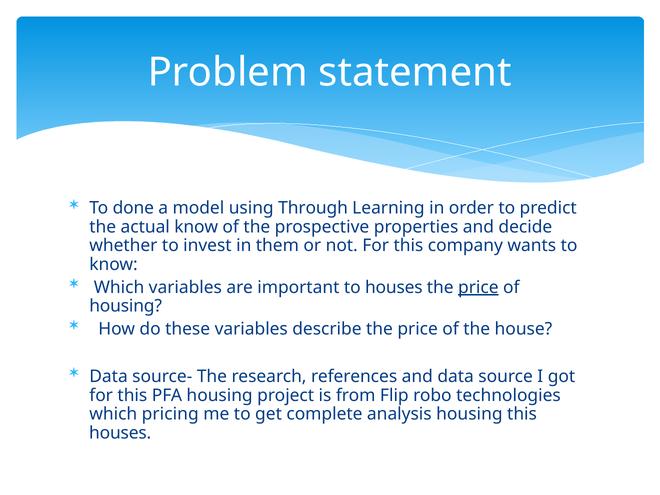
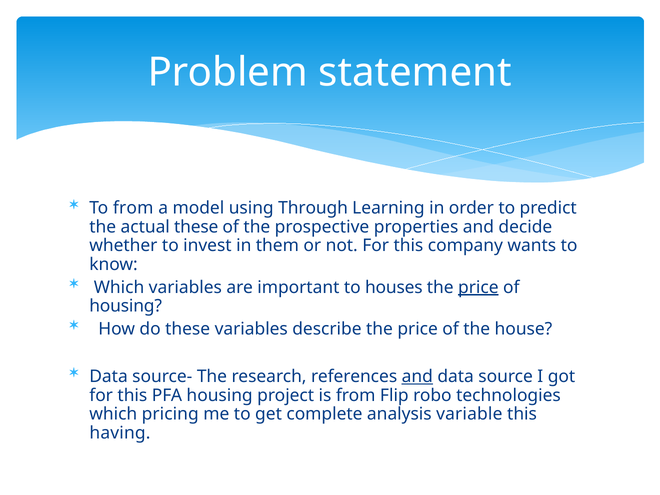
To done: done -> from
actual know: know -> these
and at (417, 376) underline: none -> present
analysis housing: housing -> variable
houses at (120, 433): houses -> having
